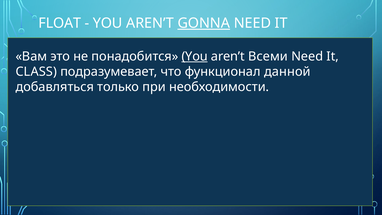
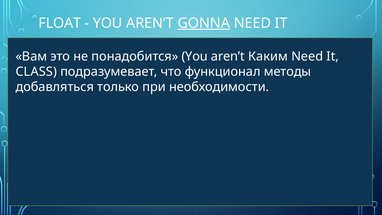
You at (195, 56) underline: present -> none
Всеми: Всеми -> Каким
данной: данной -> методы
